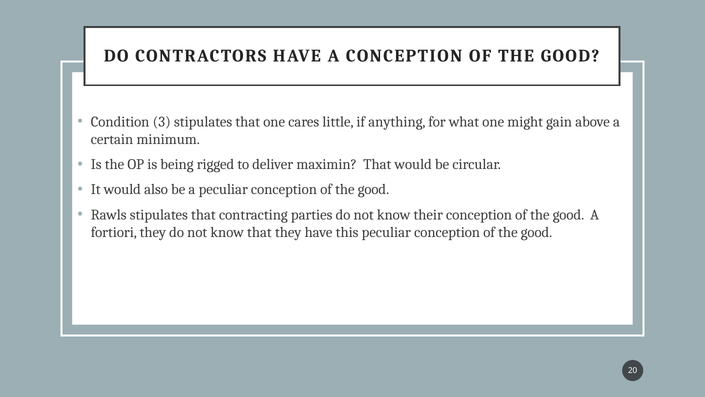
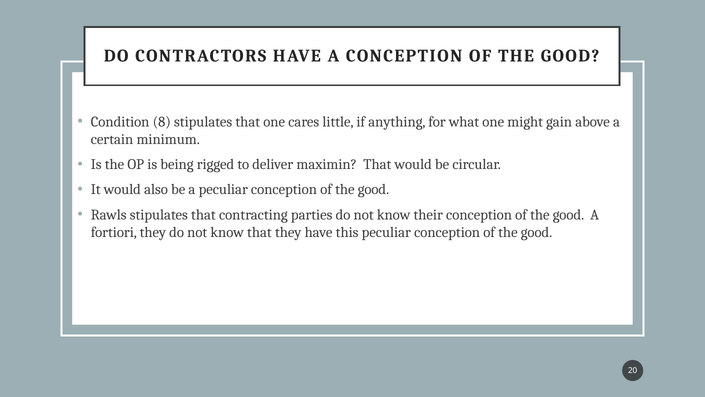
3: 3 -> 8
